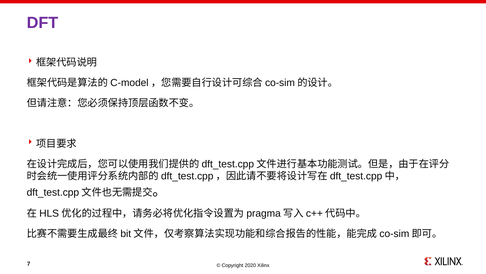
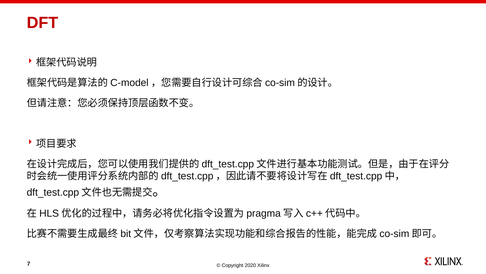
DFT colour: purple -> red
